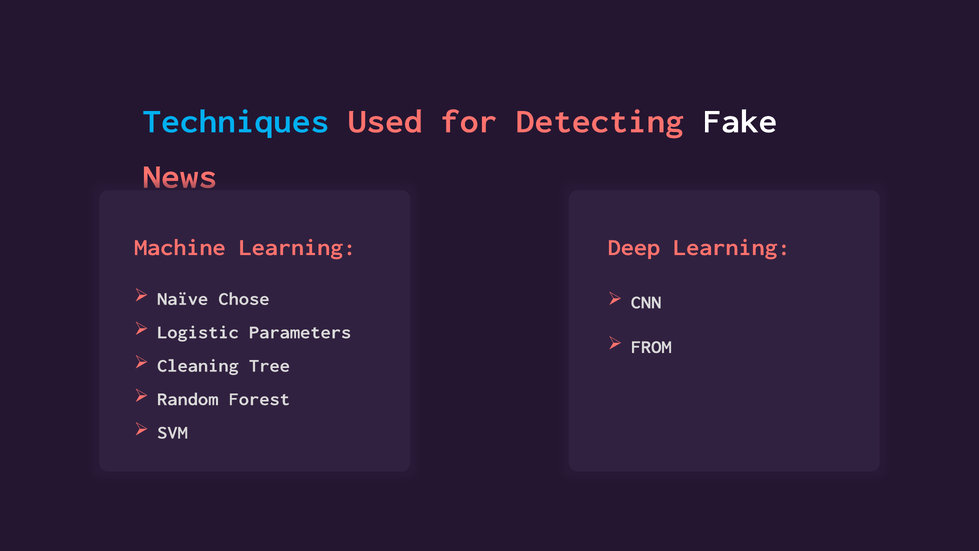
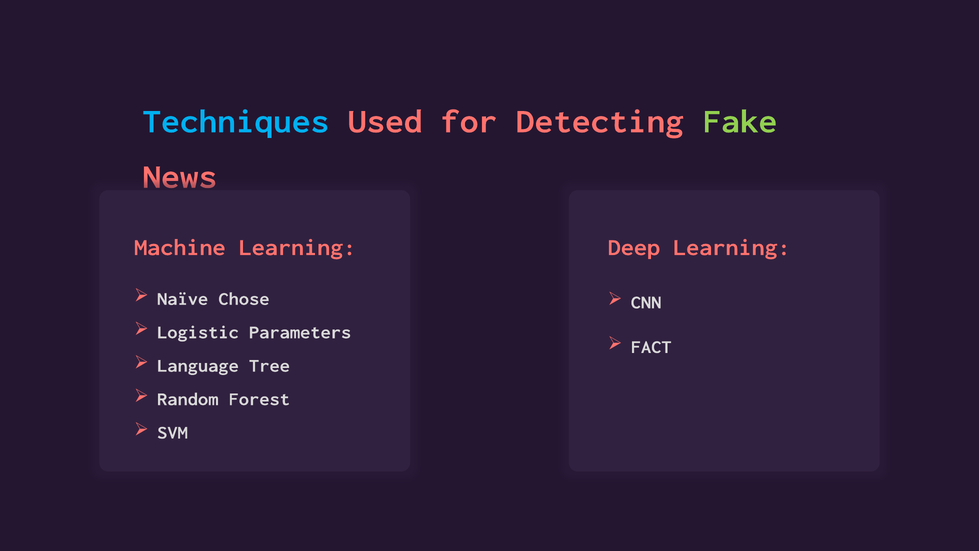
Fake colour: white -> light green
FROM: FROM -> FACT
Cleaning: Cleaning -> Language
